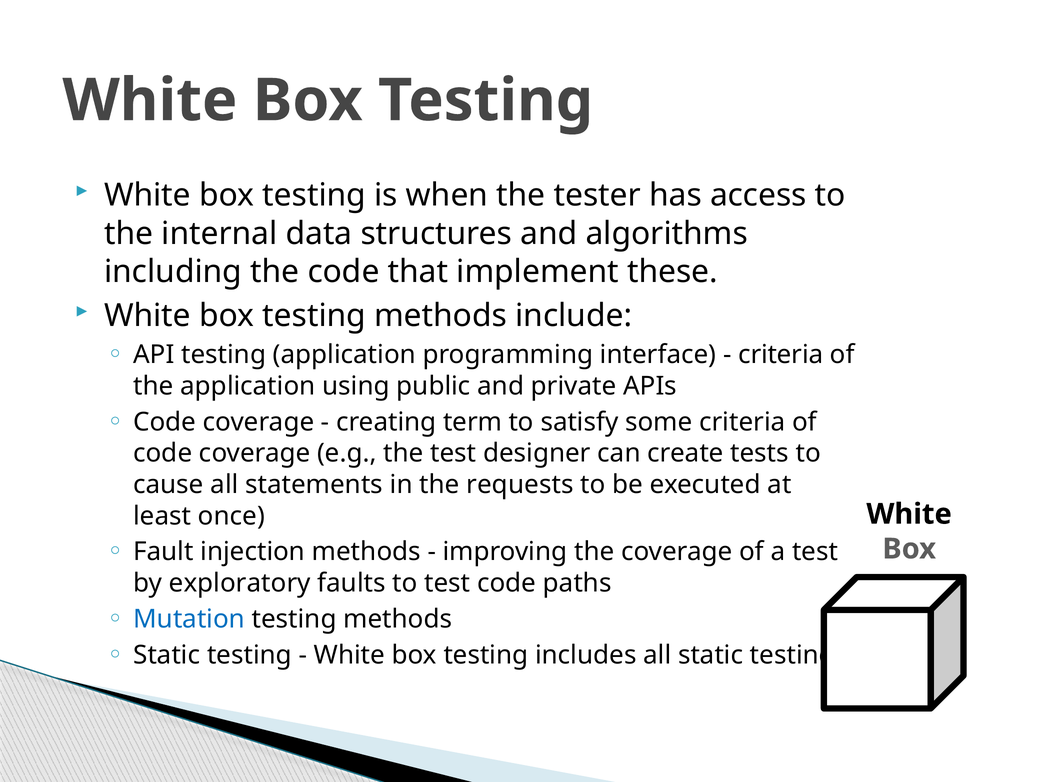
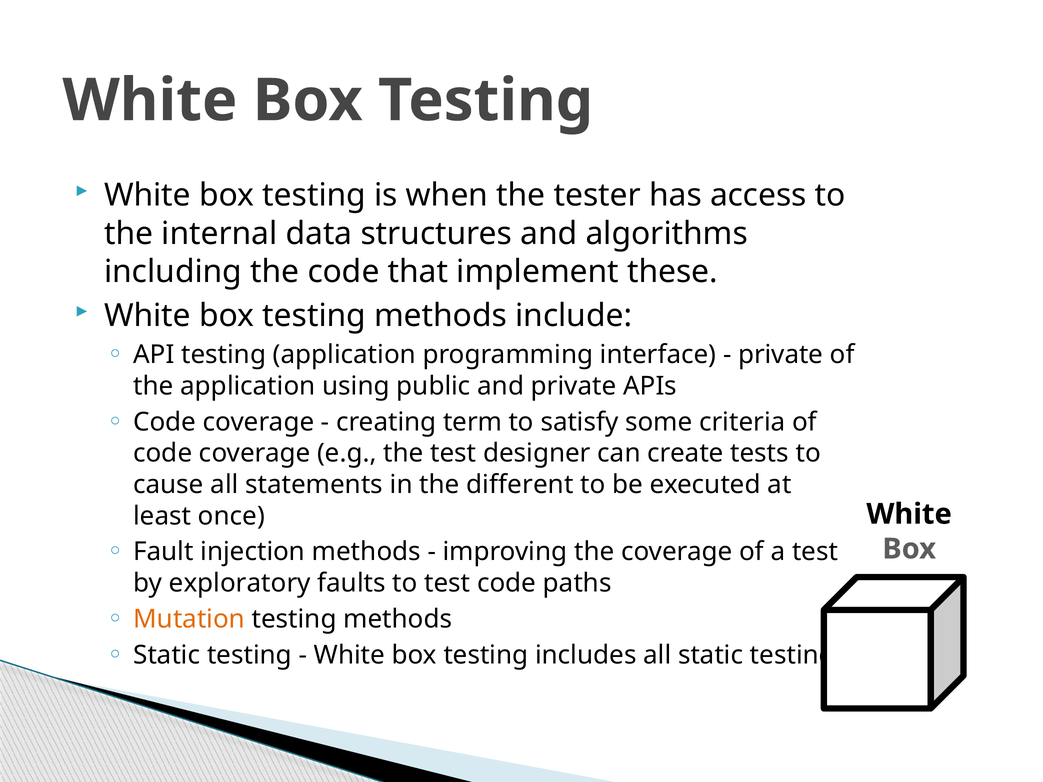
criteria at (781, 355): criteria -> private
requests: requests -> different
Mutation colour: blue -> orange
